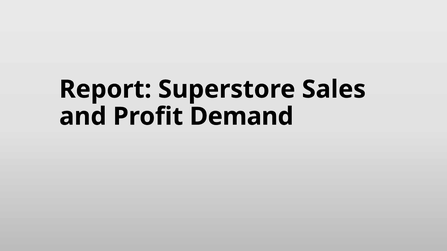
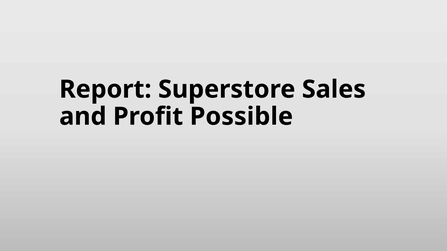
Demand: Demand -> Possible
